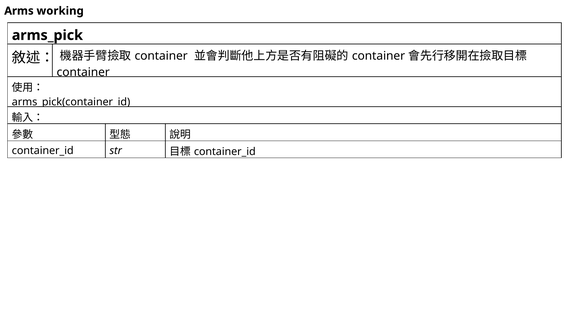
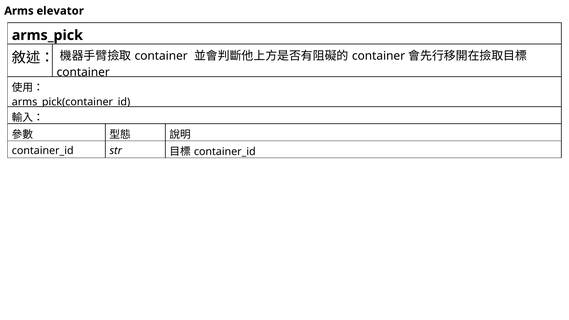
working: working -> elevator
